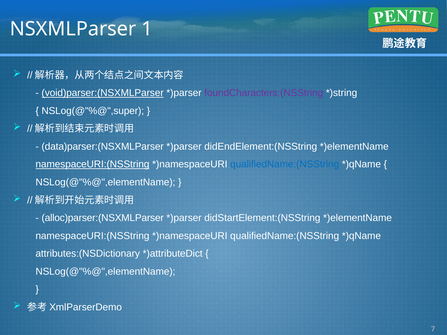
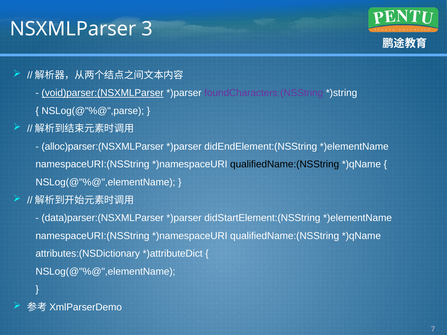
1: 1 -> 3
NSLog(@"%@",super: NSLog(@"%@",super -> NSLog(@"%@",parse
data)parser:(NSXMLParser: data)parser:(NSXMLParser -> alloc)parser:(NSXMLParser
namespaceURI:(NSString at (92, 165) underline: present -> none
qualifiedName:(NSString at (285, 165) colour: blue -> black
alloc)parser:(NSXMLParser: alloc)parser:(NSXMLParser -> data)parser:(NSXMLParser
